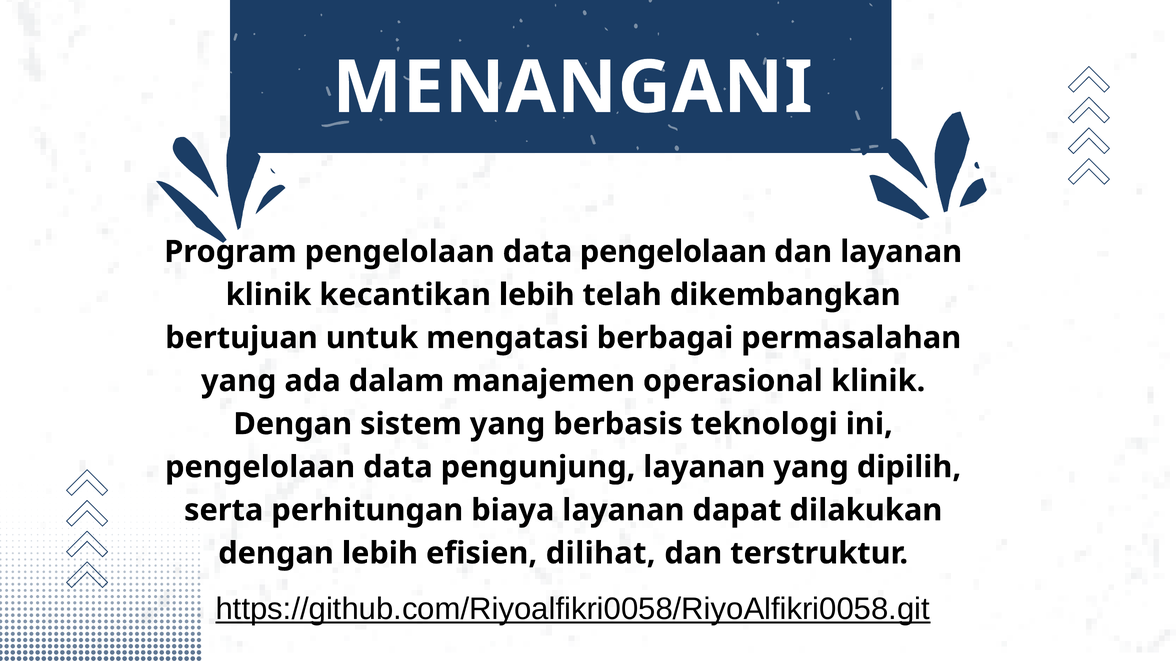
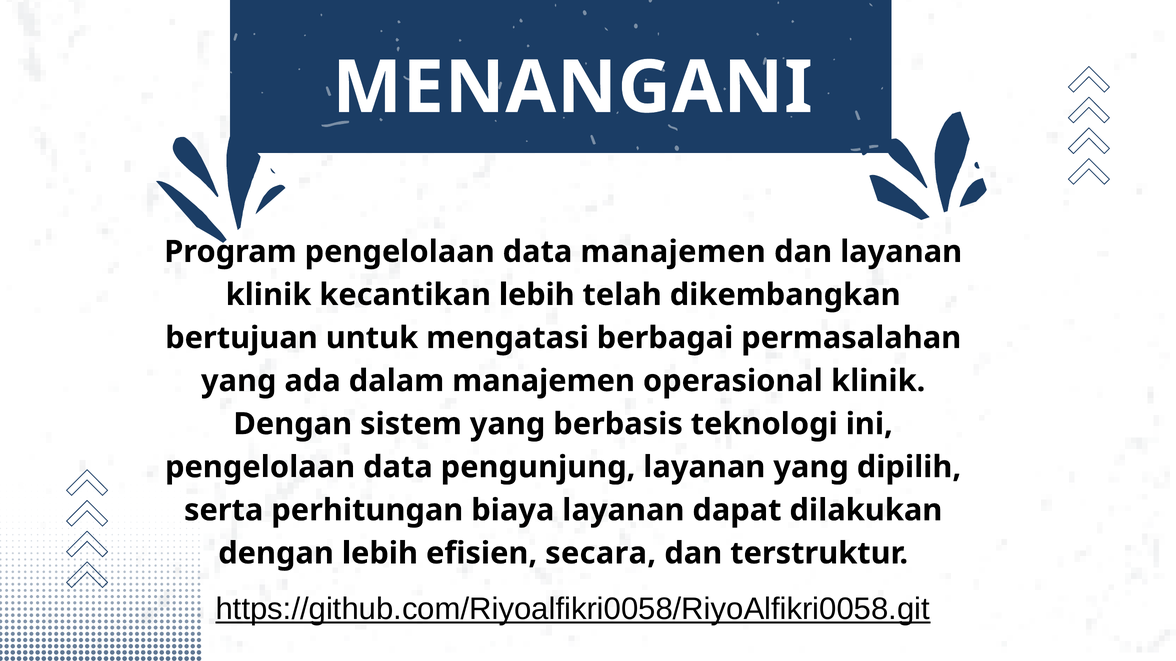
data pengelolaan: pengelolaan -> manajemen
dilihat: dilihat -> secara
